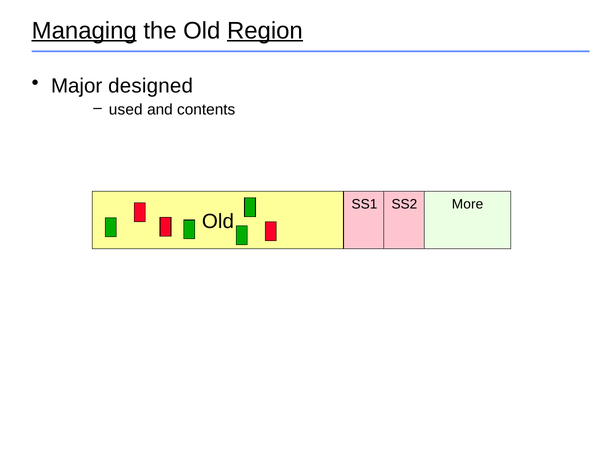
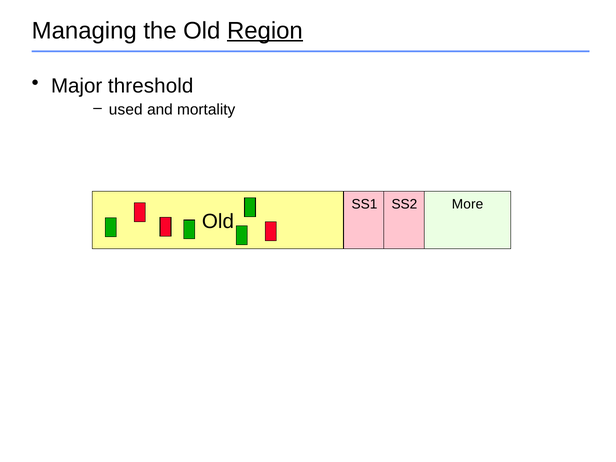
Managing underline: present -> none
designed: designed -> threshold
contents: contents -> mortality
